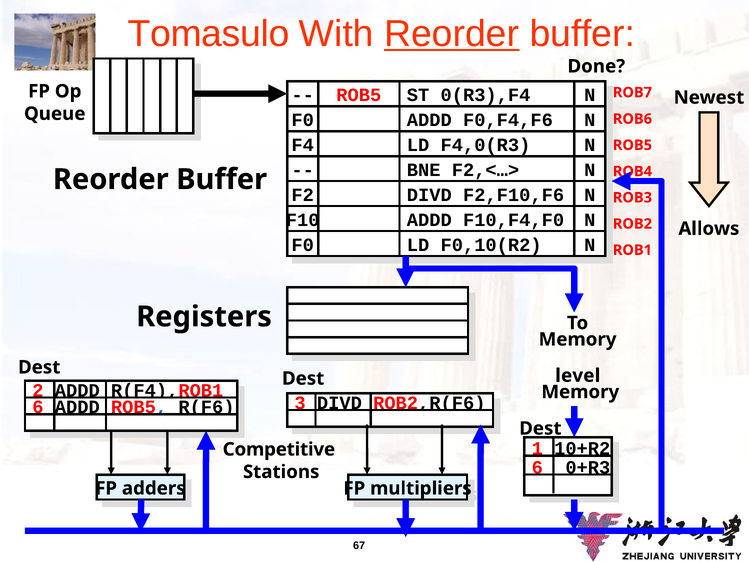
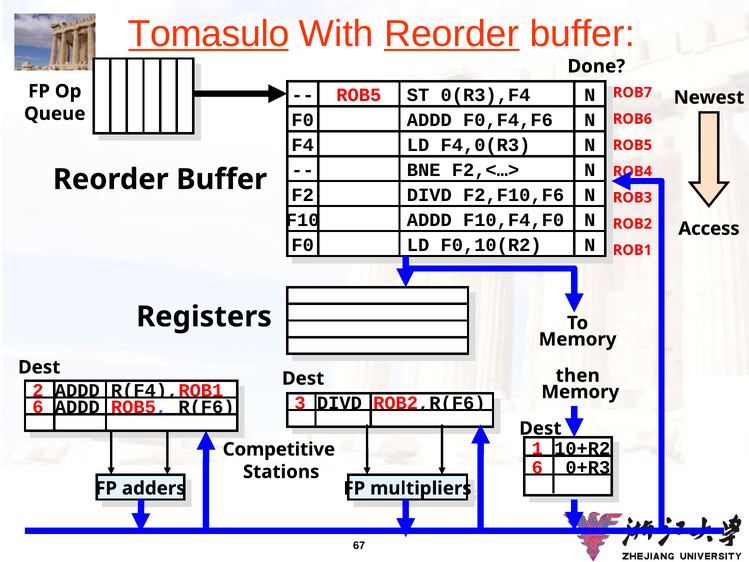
Tomasulo underline: none -> present
Allows: Allows -> Access
level: level -> then
